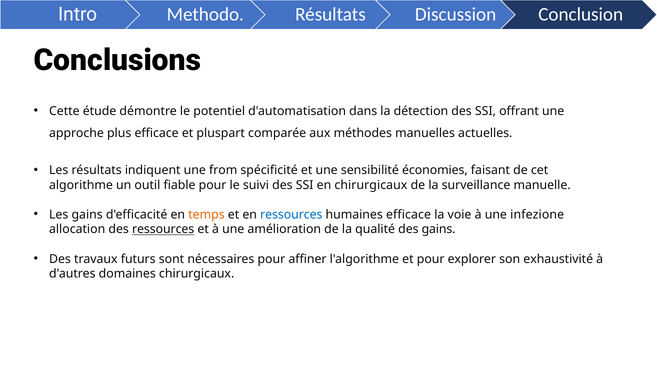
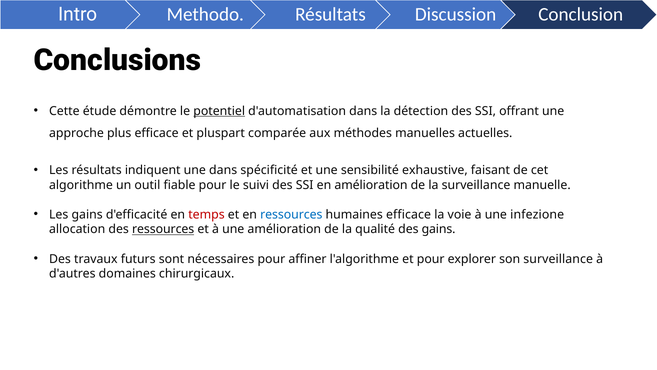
potentiel underline: none -> present
une from: from -> dans
économies: économies -> exhaustive
en chirurgicaux: chirurgicaux -> amélioration
temps colour: orange -> red
son exhaustivité: exhaustivité -> surveillance
